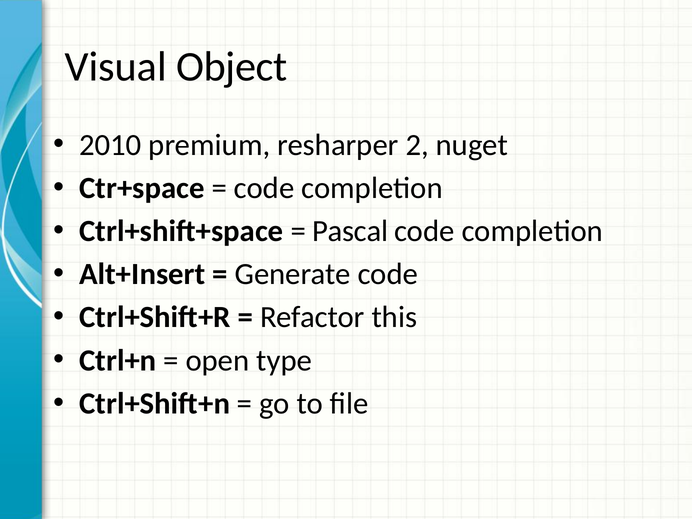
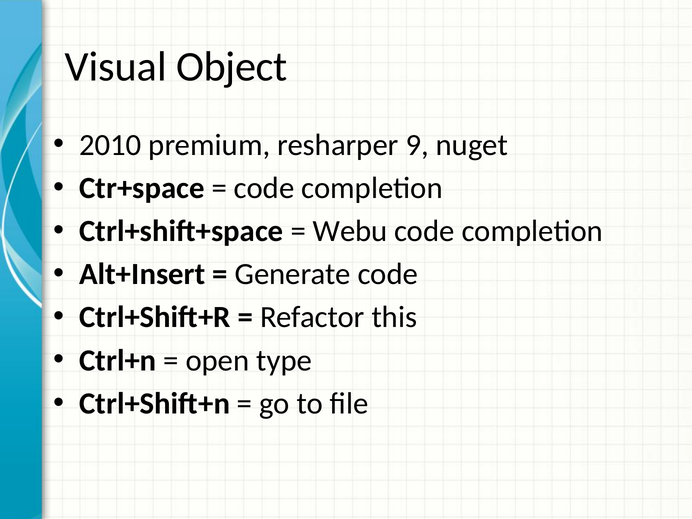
2: 2 -> 9
Pascal: Pascal -> Webu
